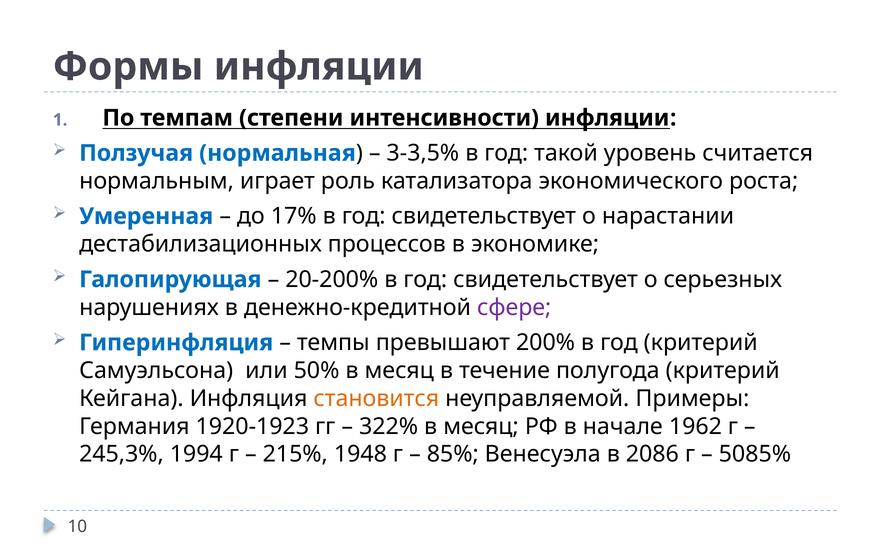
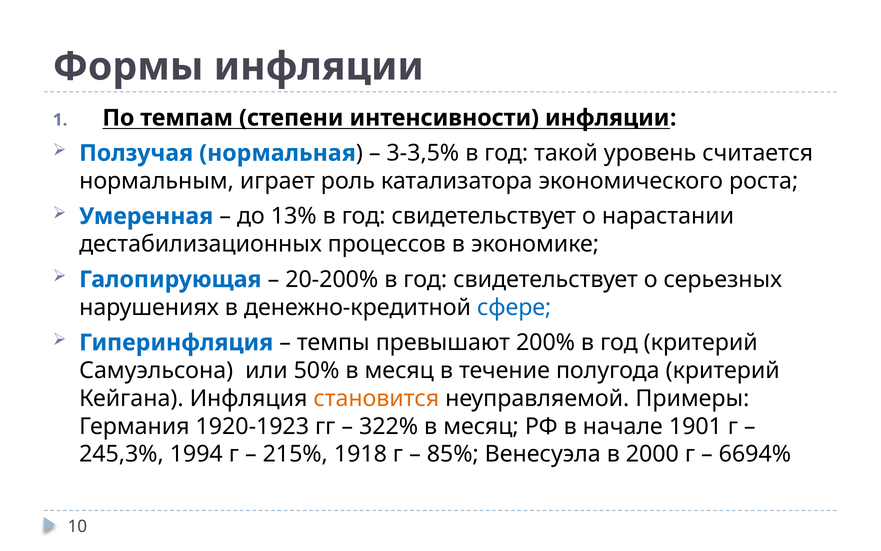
17%: 17% -> 13%
сфере colour: purple -> blue
1962: 1962 -> 1901
1948: 1948 -> 1918
2086: 2086 -> 2000
5085%: 5085% -> 6694%
